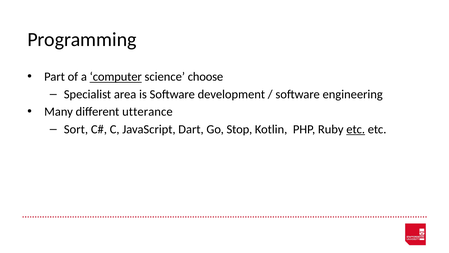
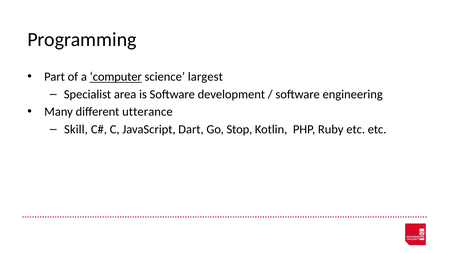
choose: choose -> largest
Sort: Sort -> Skill
etc at (356, 129) underline: present -> none
